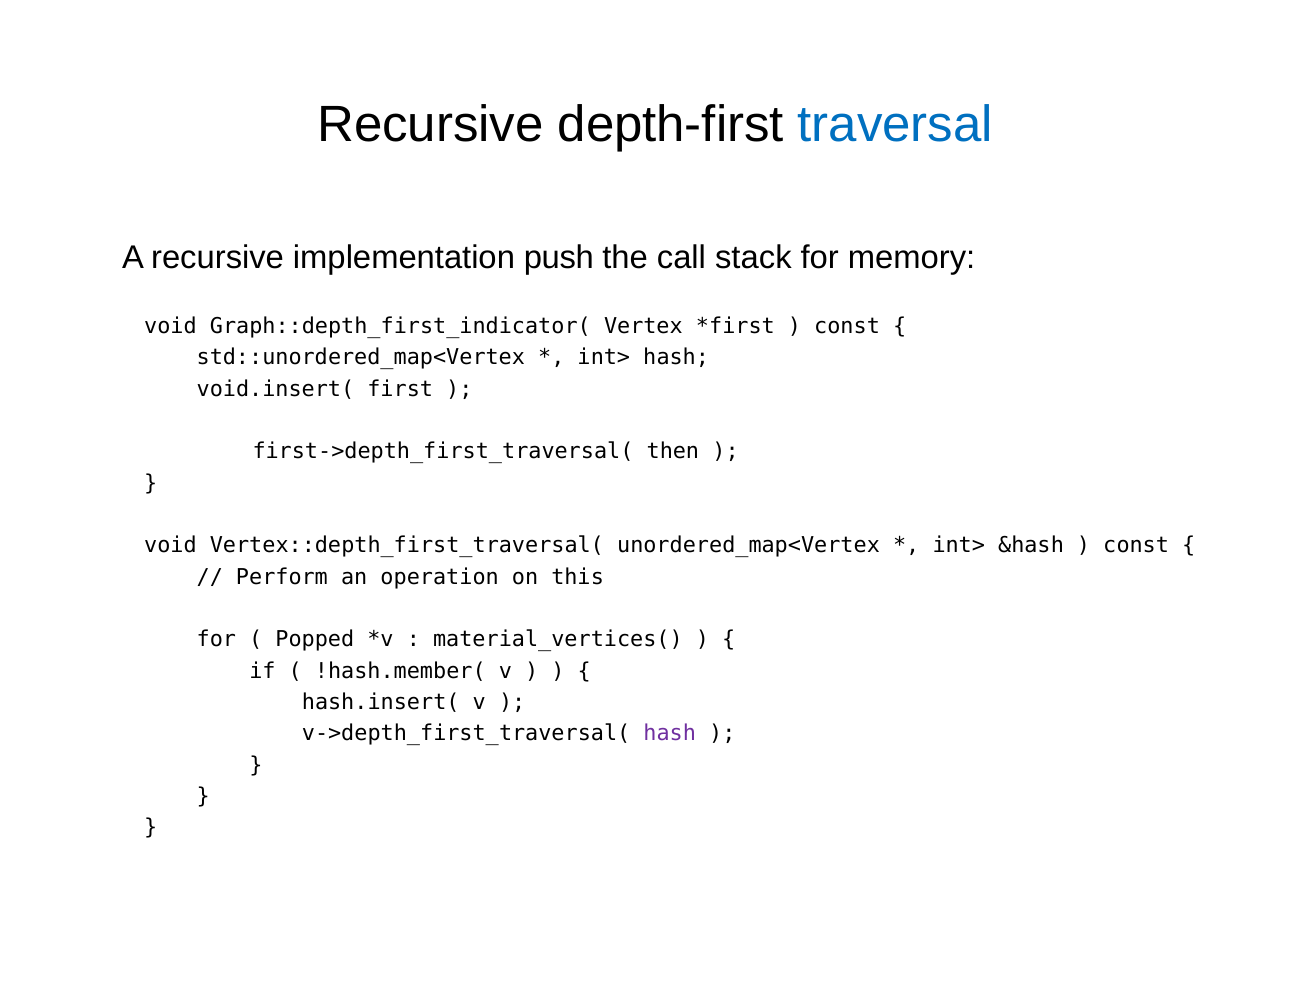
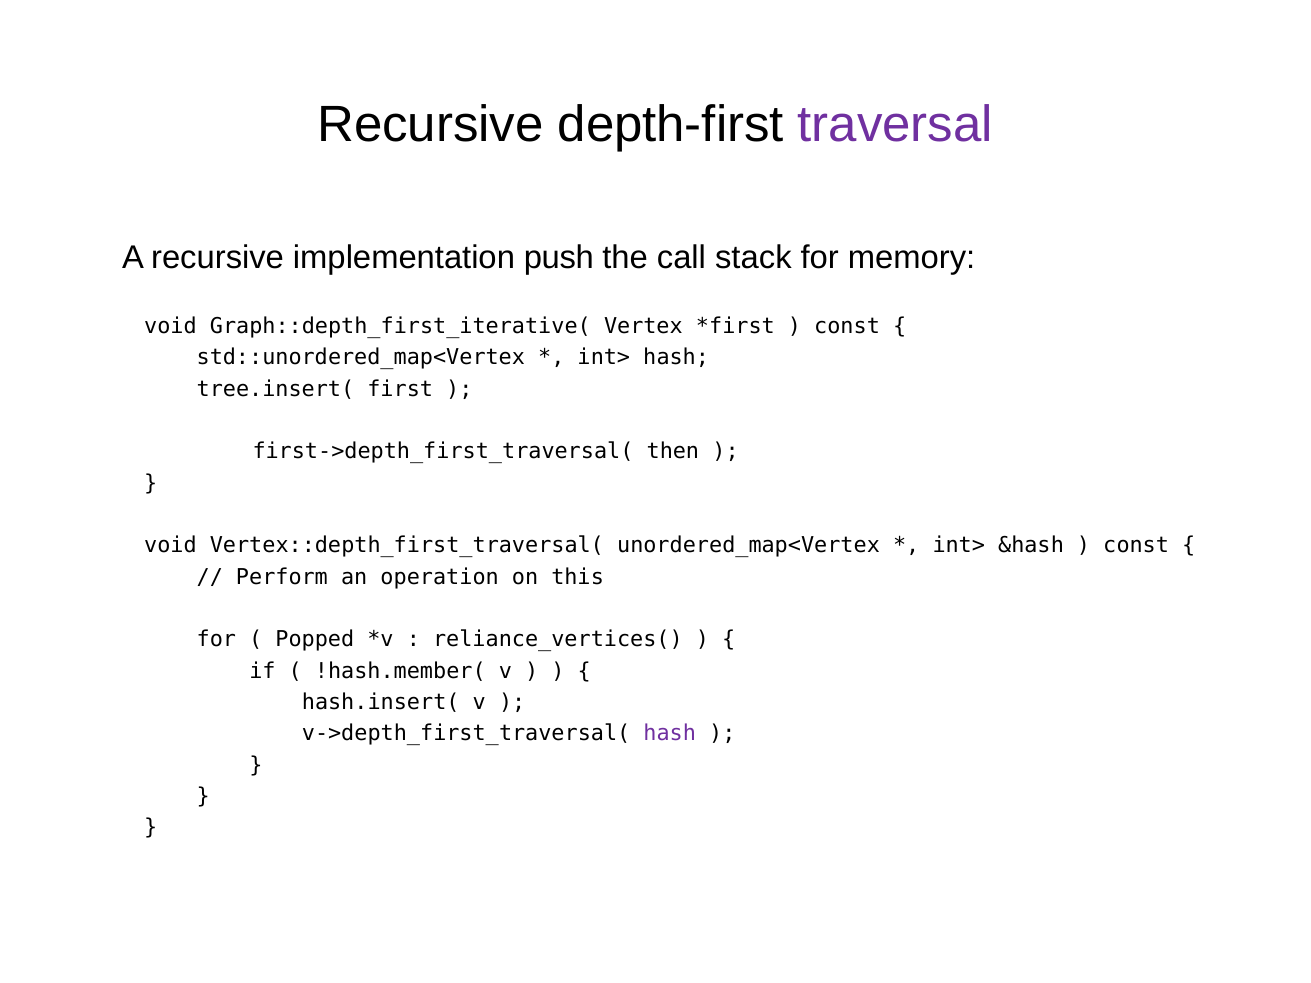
traversal colour: blue -> purple
Graph::depth_first_indicator(: Graph::depth_first_indicator( -> Graph::depth_first_iterative(
void.insert(: void.insert( -> tree.insert(
material_vertices(: material_vertices( -> reliance_vertices(
